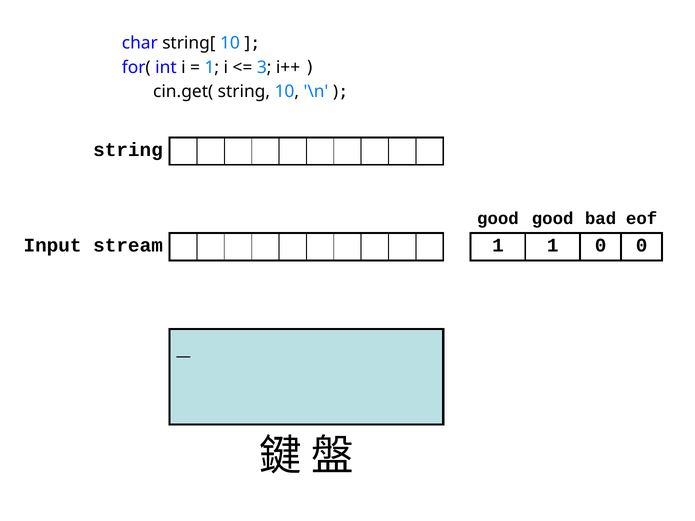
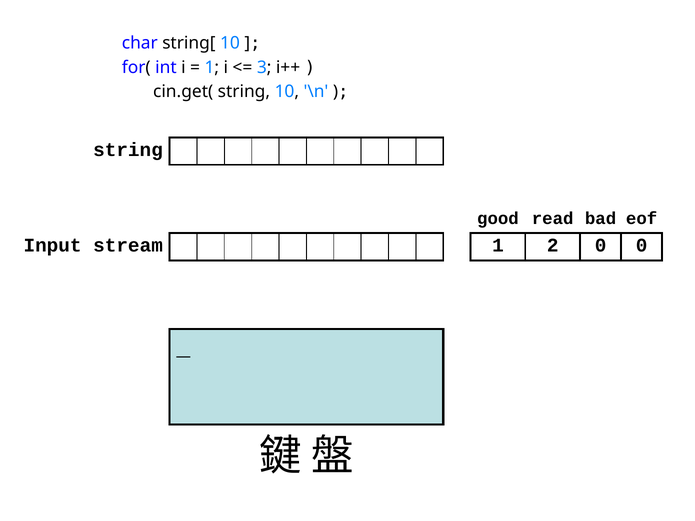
good good: good -> read
1 1: 1 -> 2
